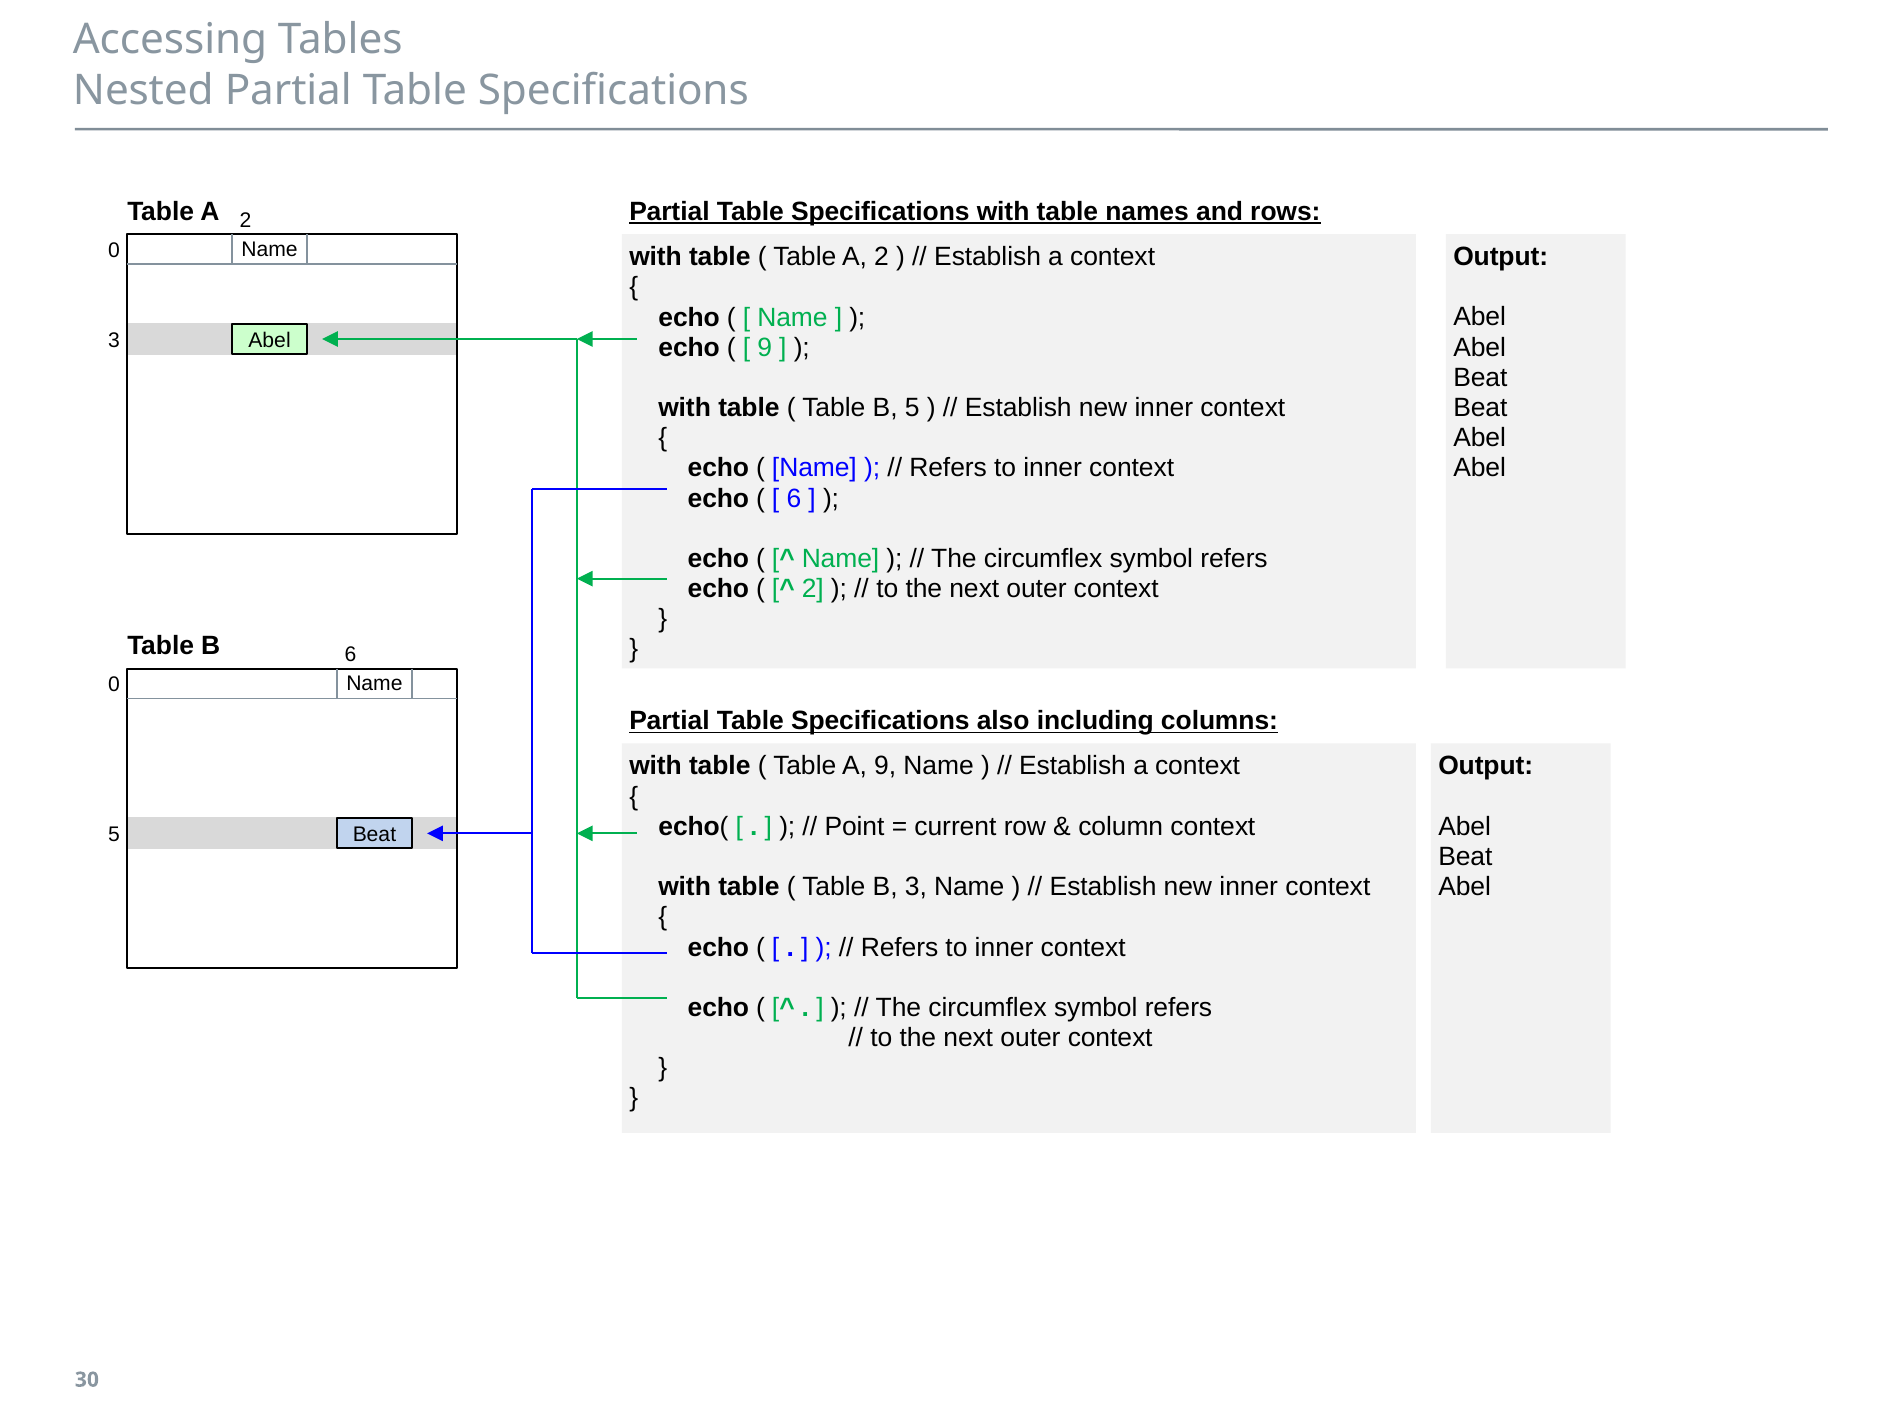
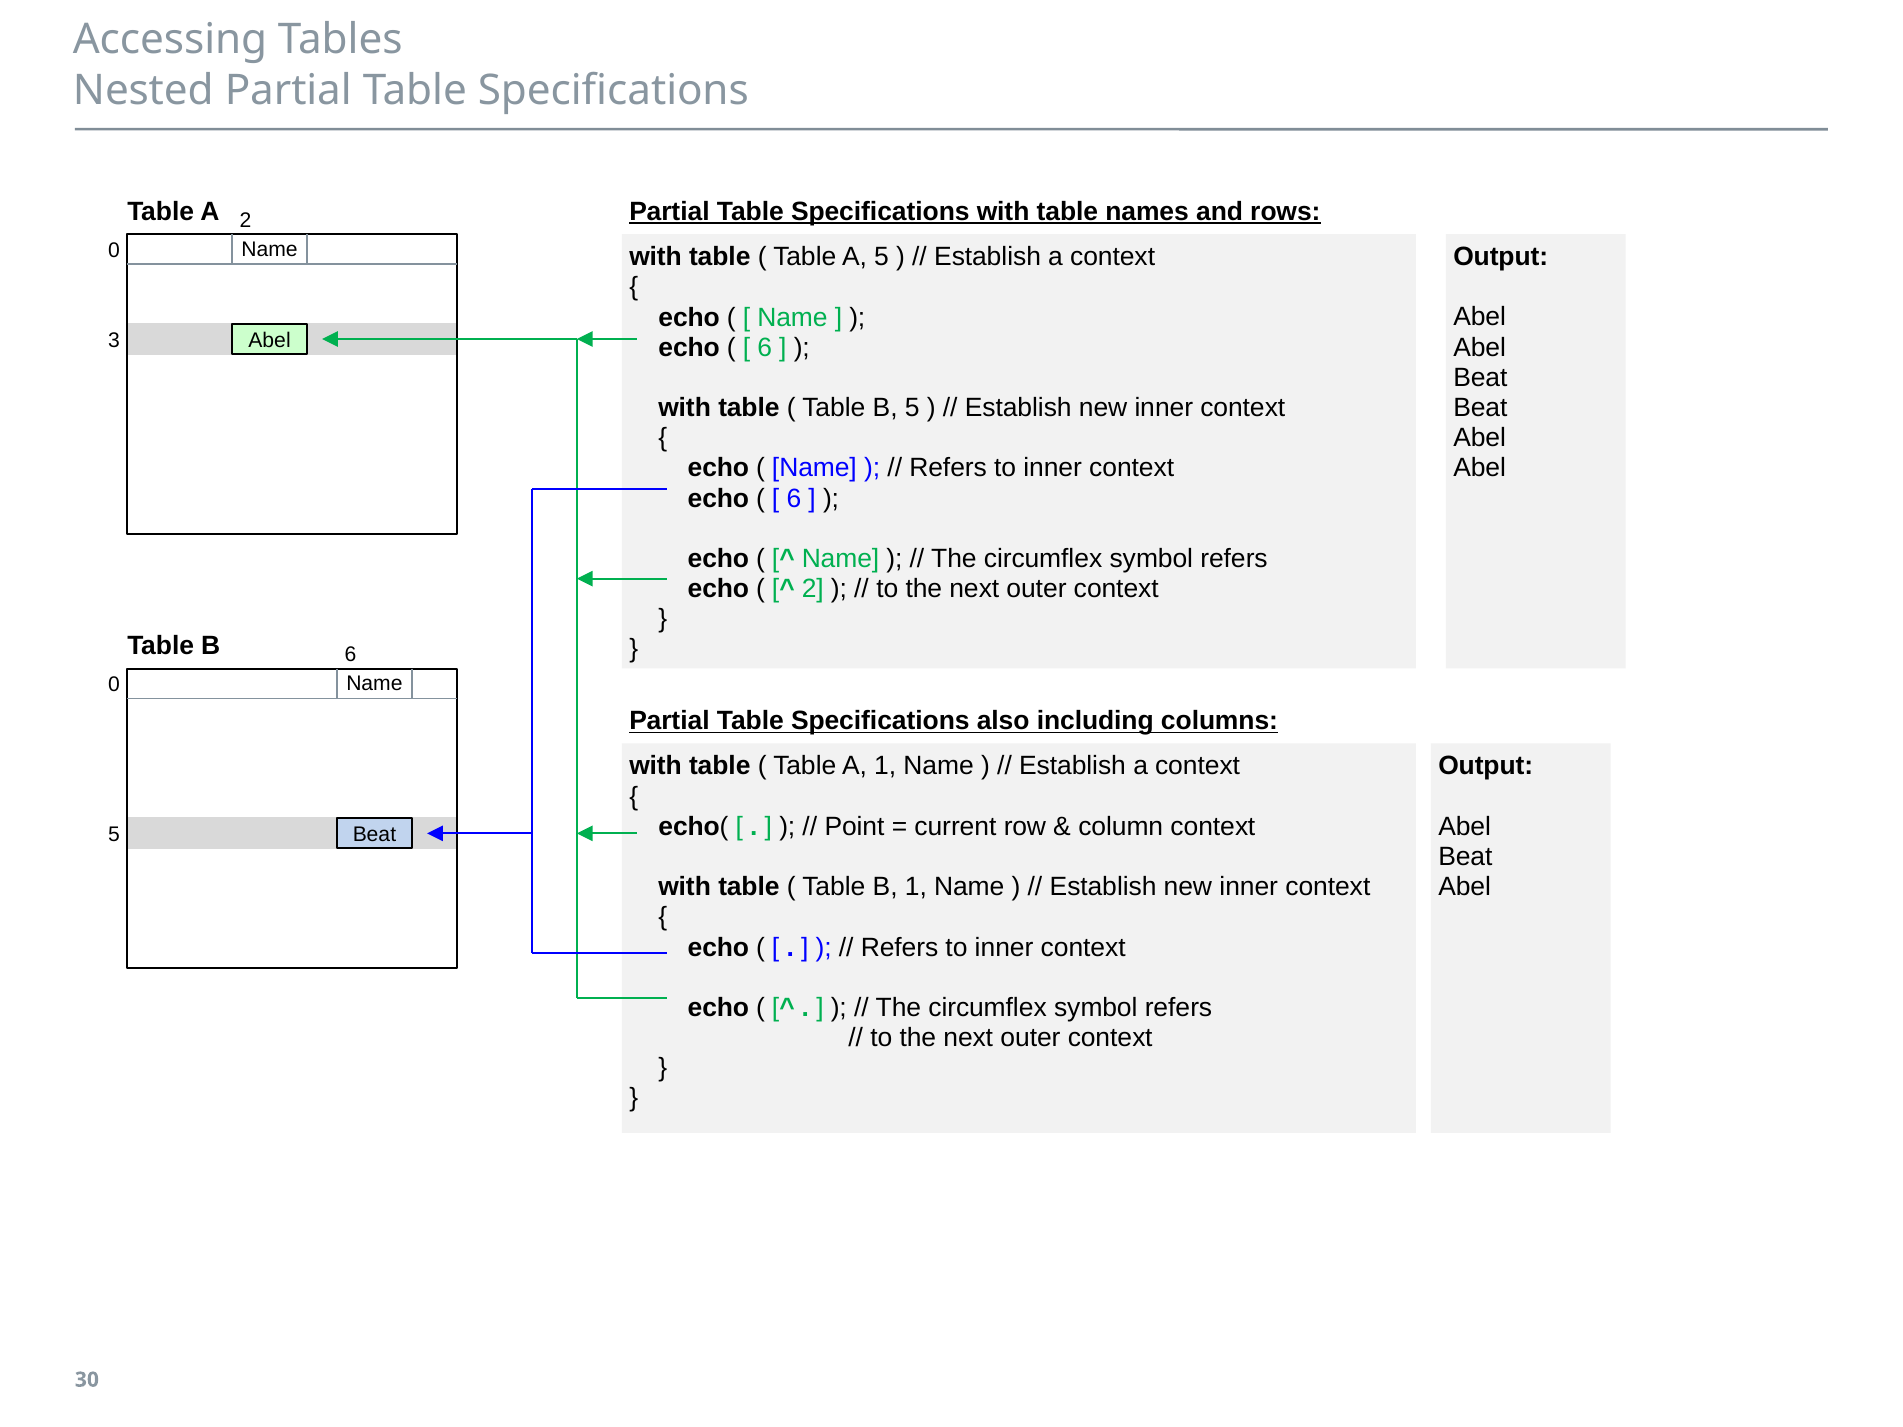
A 2: 2 -> 5
9 at (765, 348): 9 -> 6
A 9: 9 -> 1
B 3: 3 -> 1
